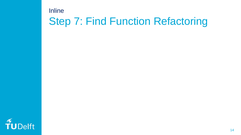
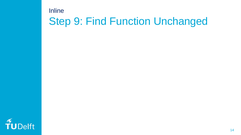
7: 7 -> 9
Refactoring: Refactoring -> Unchanged
